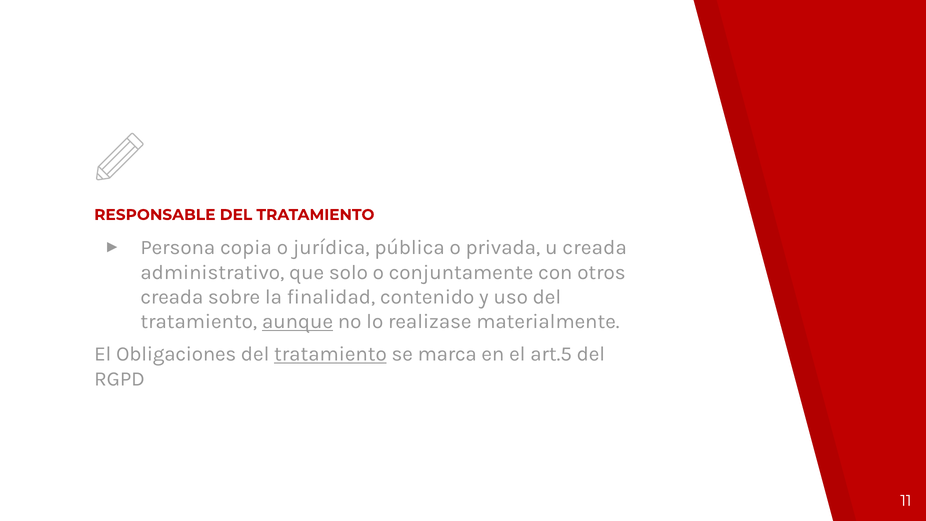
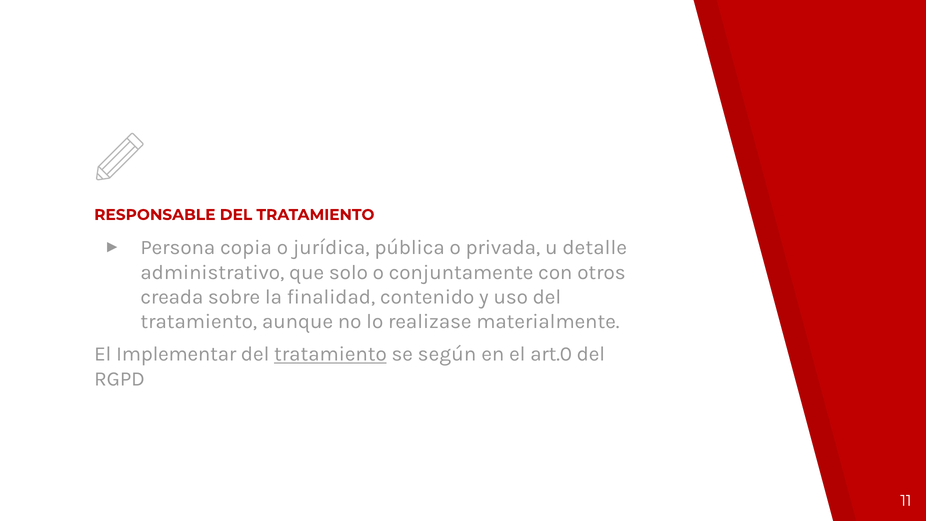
u creada: creada -> detalle
aunque underline: present -> none
Obligaciones: Obligaciones -> Implementar
marca: marca -> según
art.5: art.5 -> art.0
